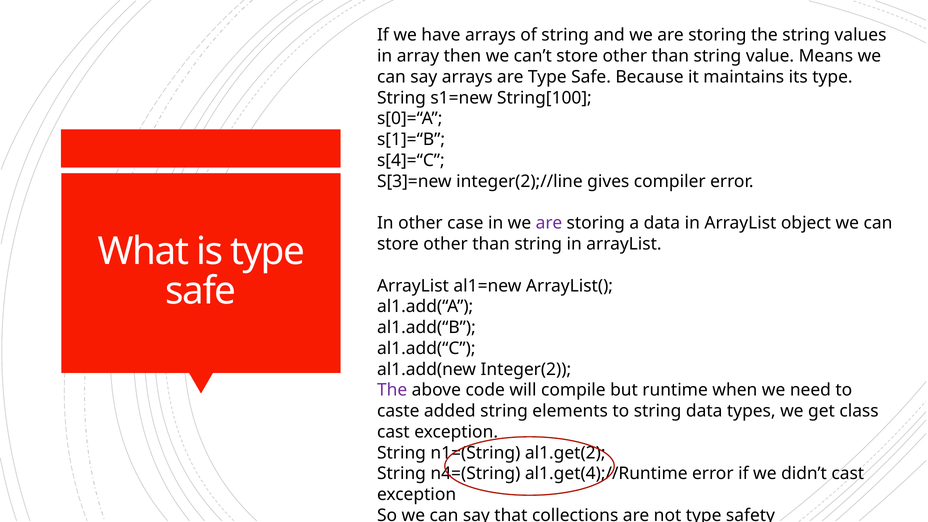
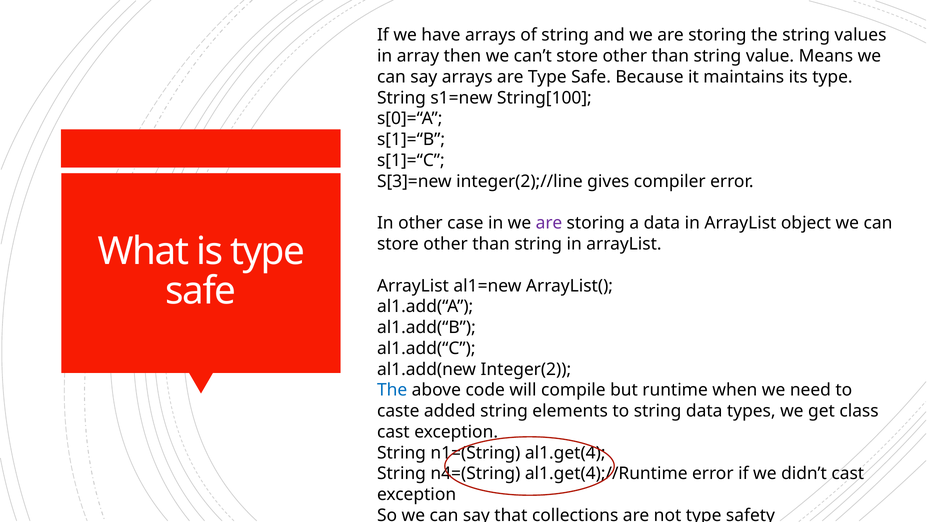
s[4]=“C: s[4]=“C -> s[1]=“C
The at (392, 390) colour: purple -> blue
al1.get(2: al1.get(2 -> al1.get(4
